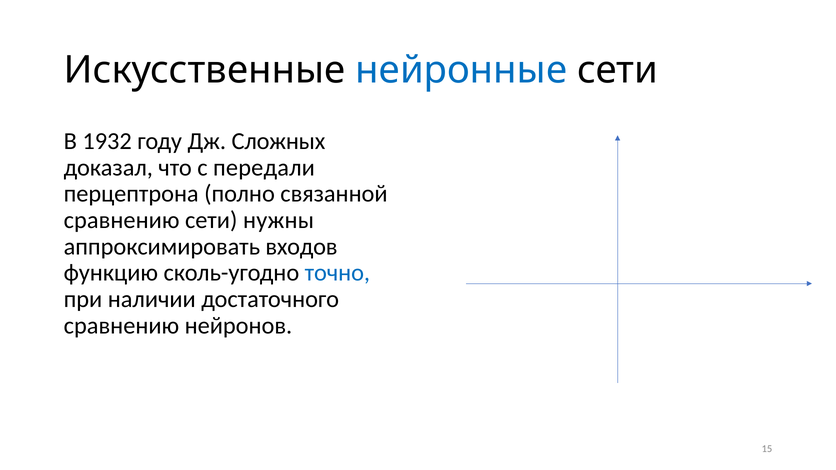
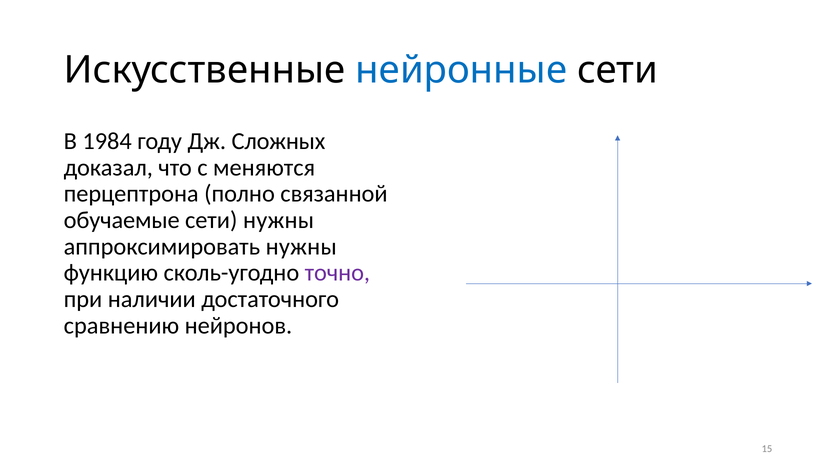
1932: 1932 -> 1984
передали: передали -> меняются
сравнению at (122, 220): сравнению -> обучаемые
аппроксимировать входов: входов -> нужны
точно colour: blue -> purple
